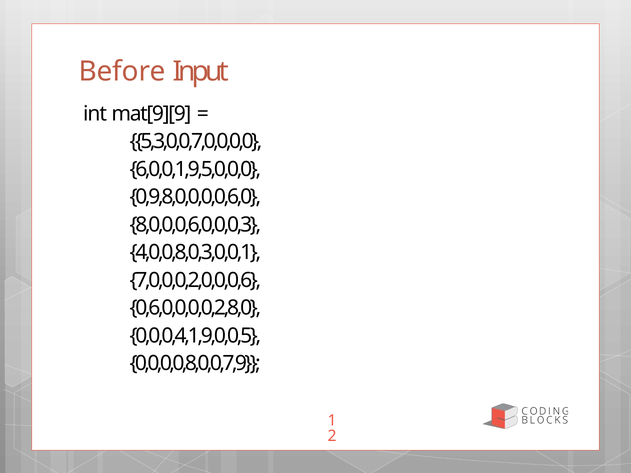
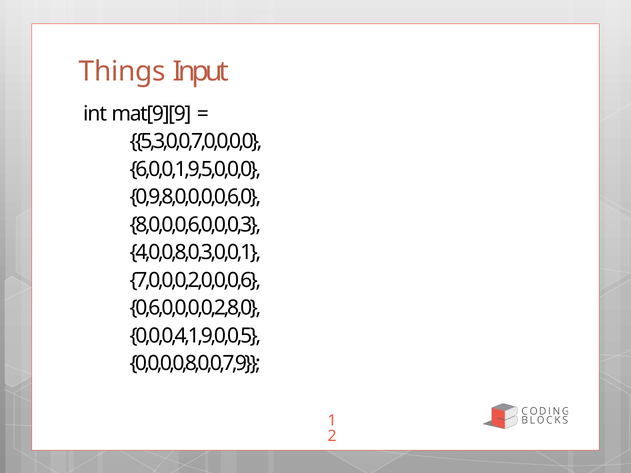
Before: Before -> Things
